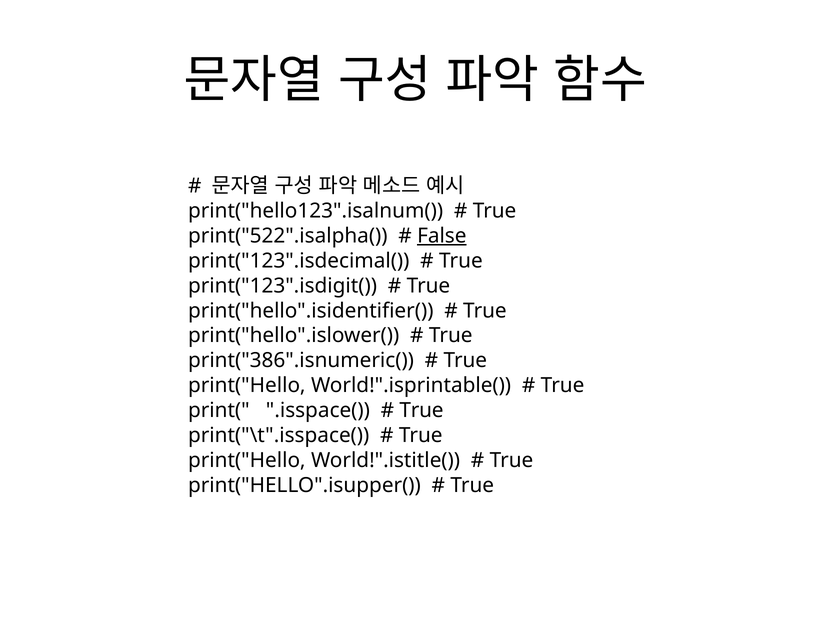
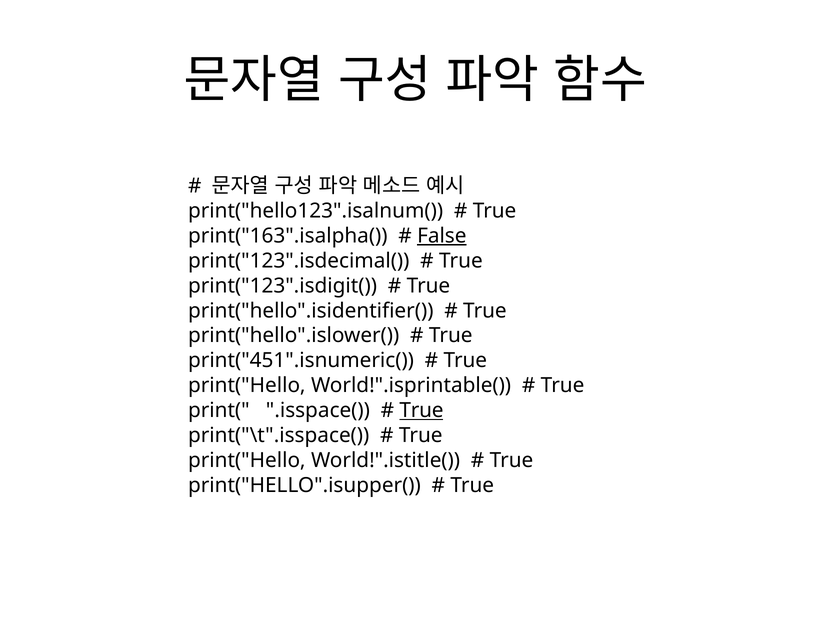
print("522".isalpha(: print("522".isalpha( -> print("163".isalpha(
print("386".isnumeric(: print("386".isnumeric( -> print("451".isnumeric(
True at (421, 410) underline: none -> present
